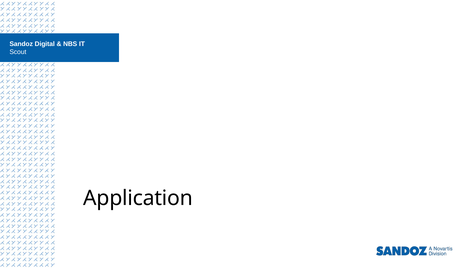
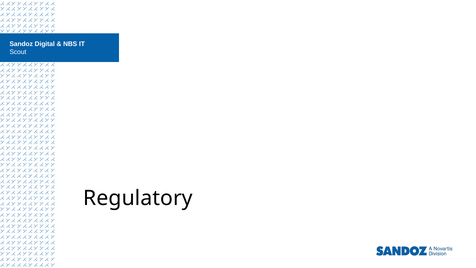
Application: Application -> Regulatory
